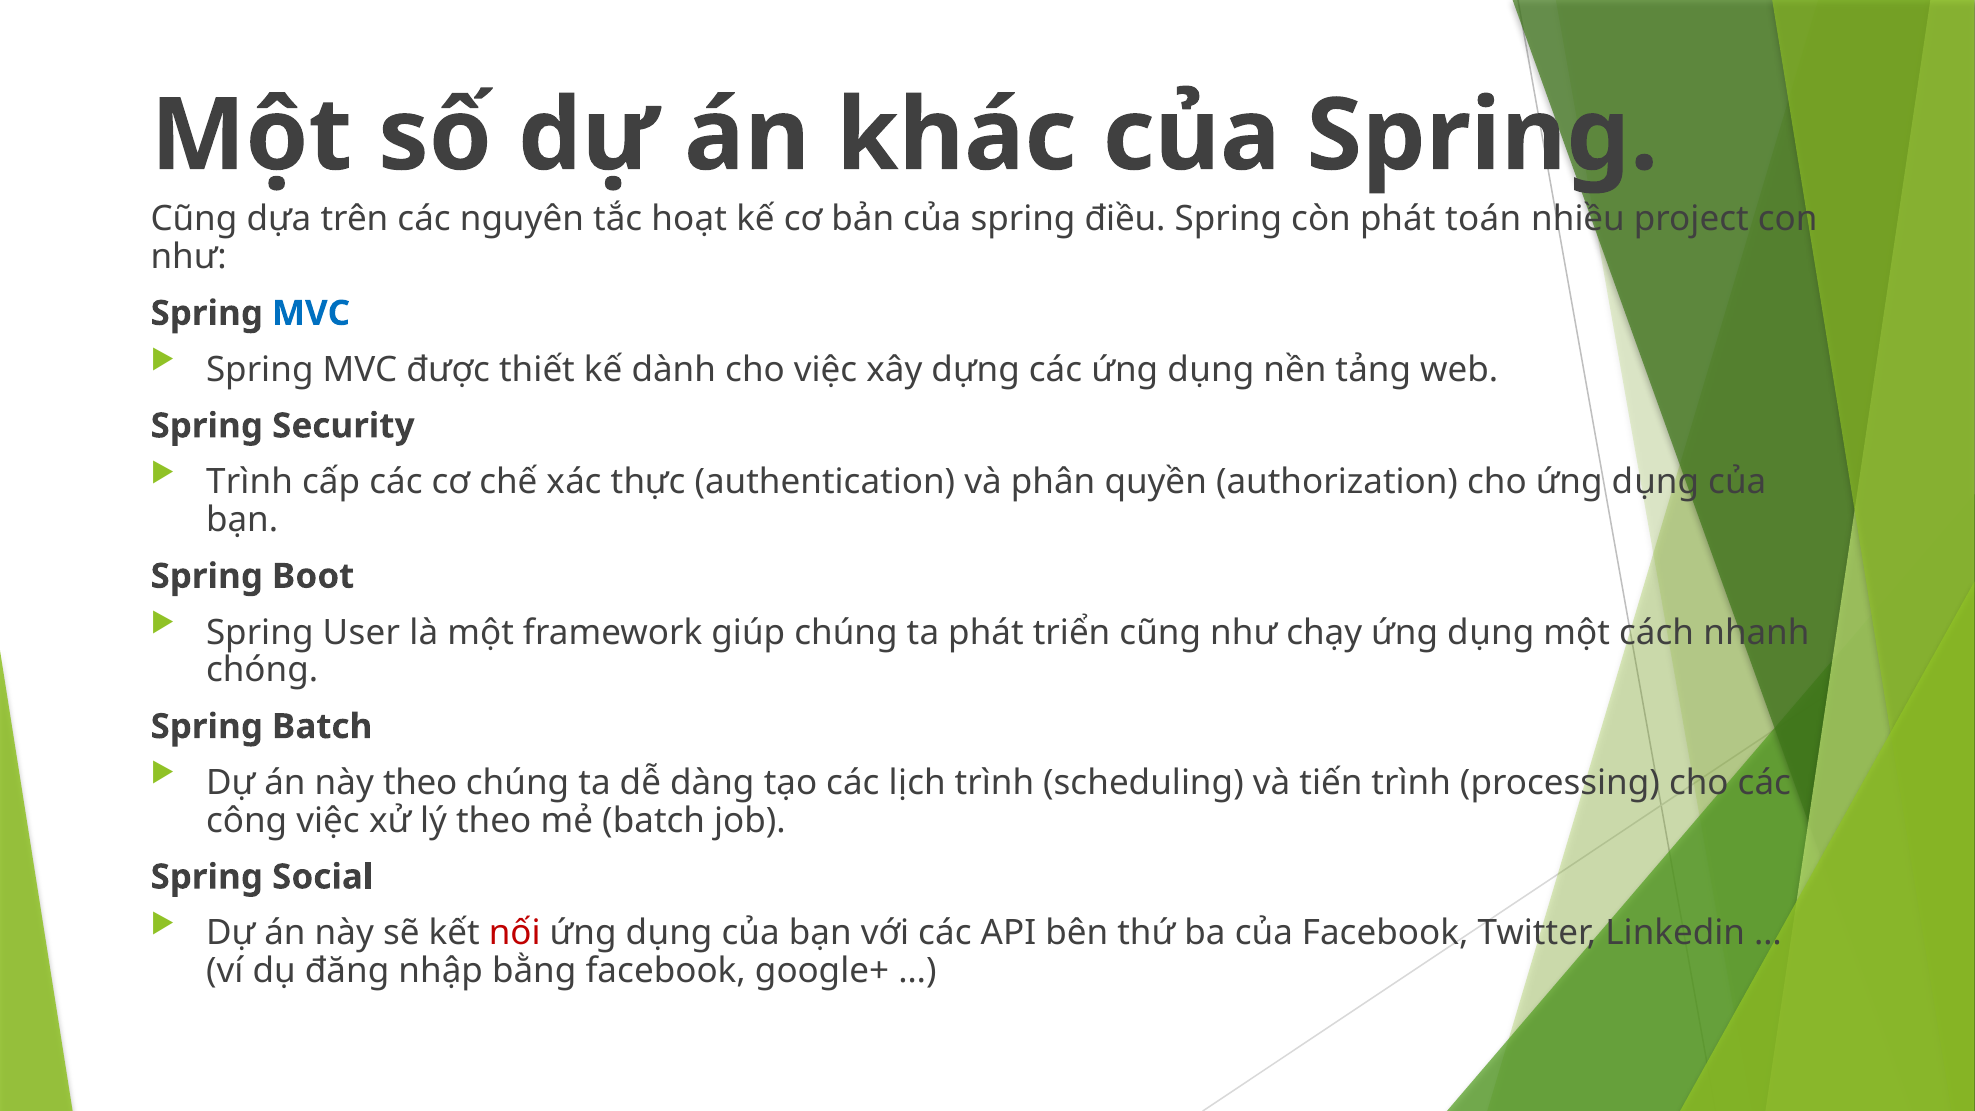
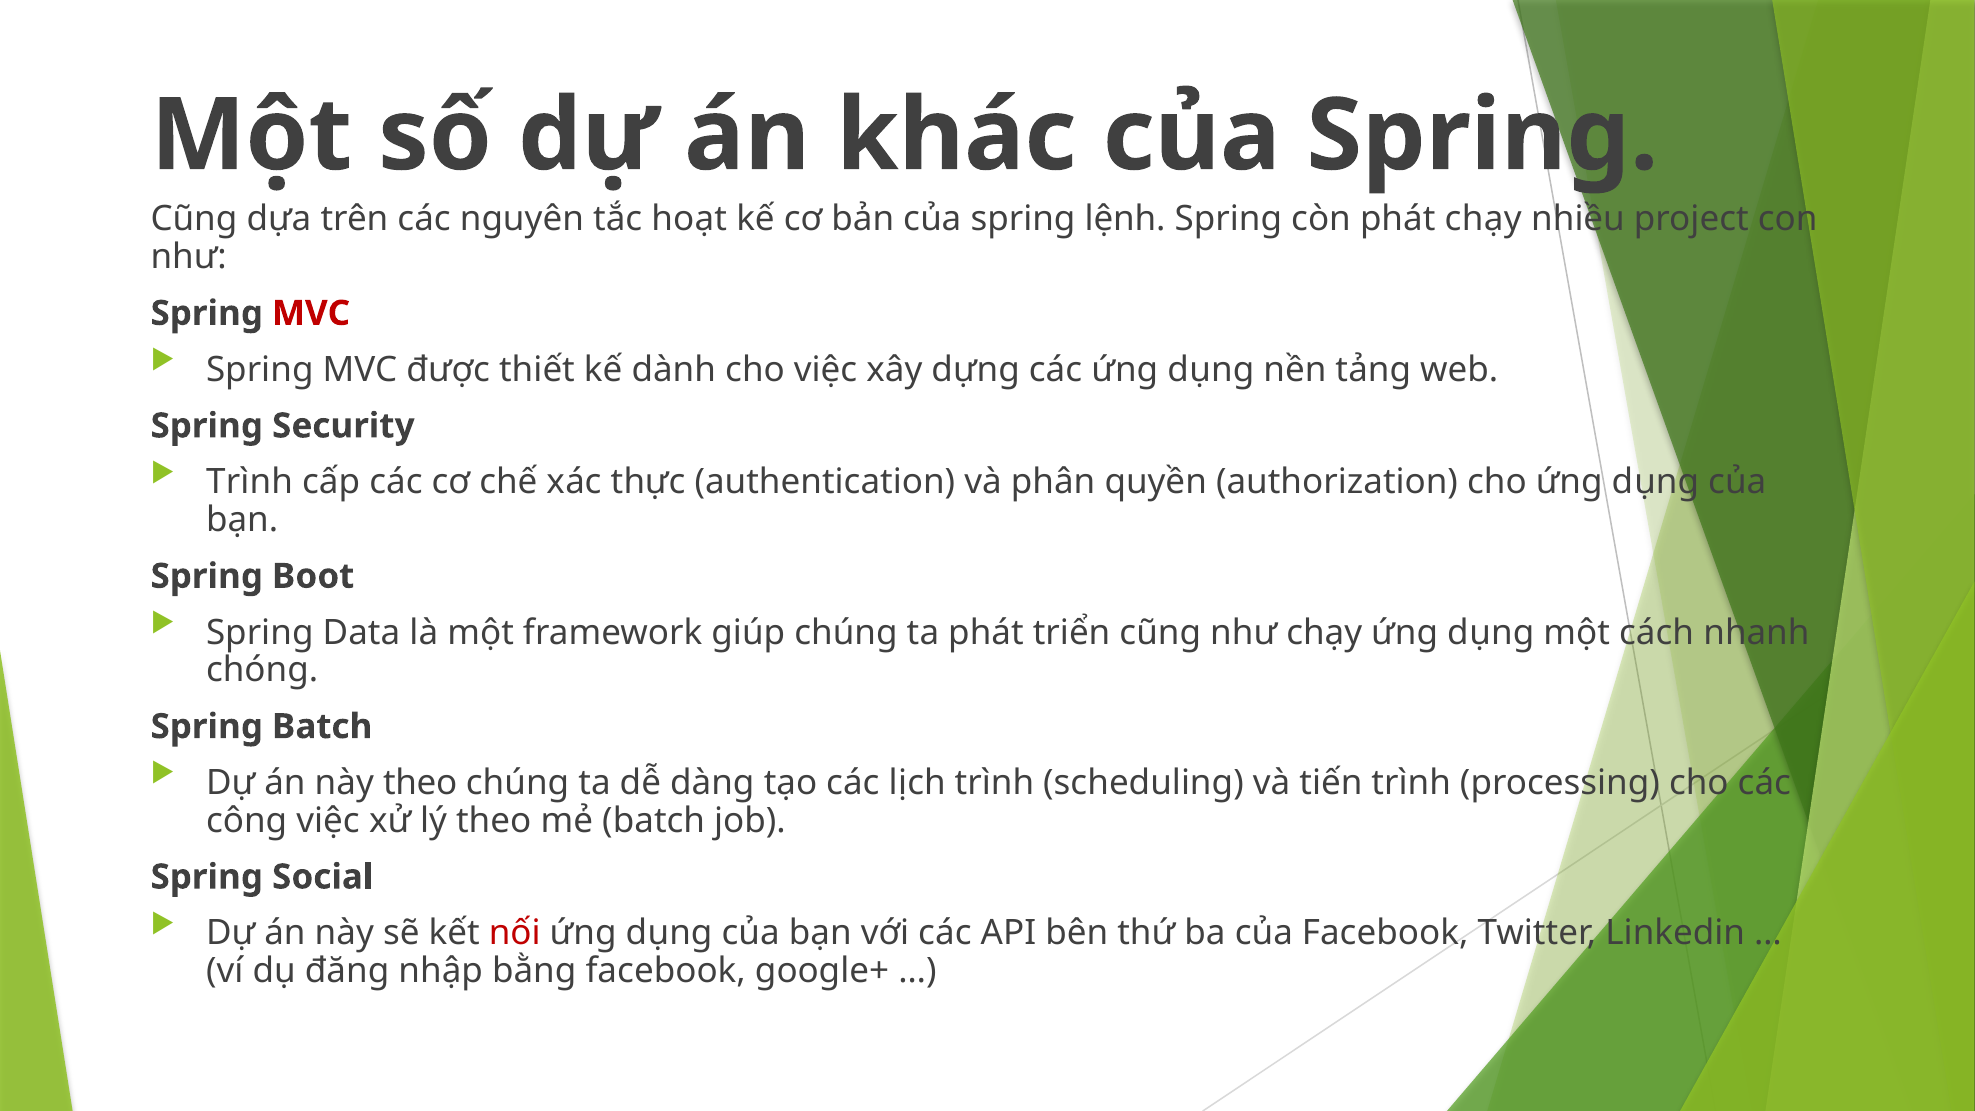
điều: điều -> lệnh
phát toán: toán -> chạy
MVC at (311, 313) colour: blue -> red
User: User -> Data
